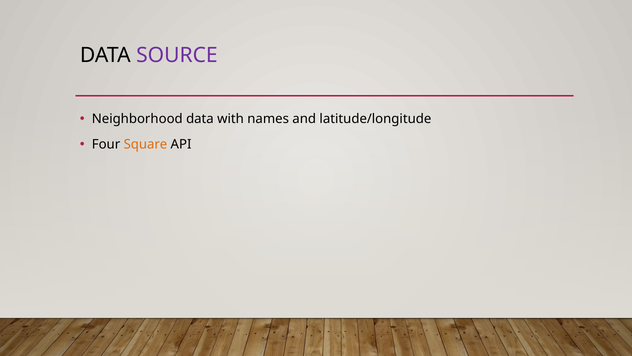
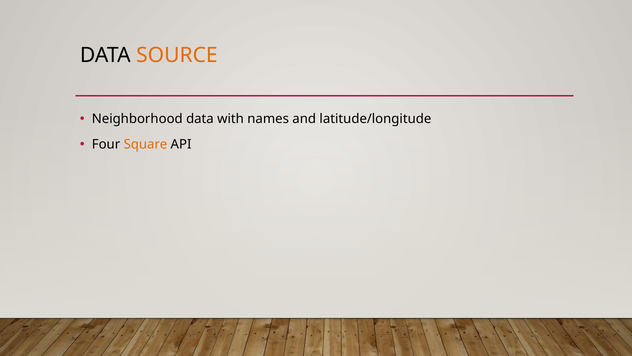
SOURCE colour: purple -> orange
